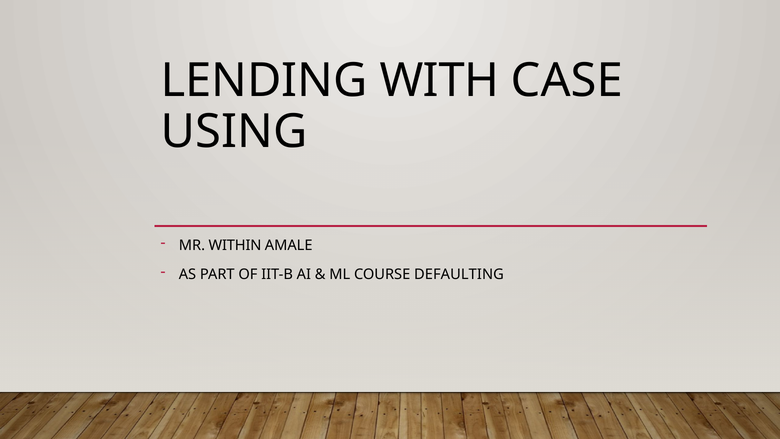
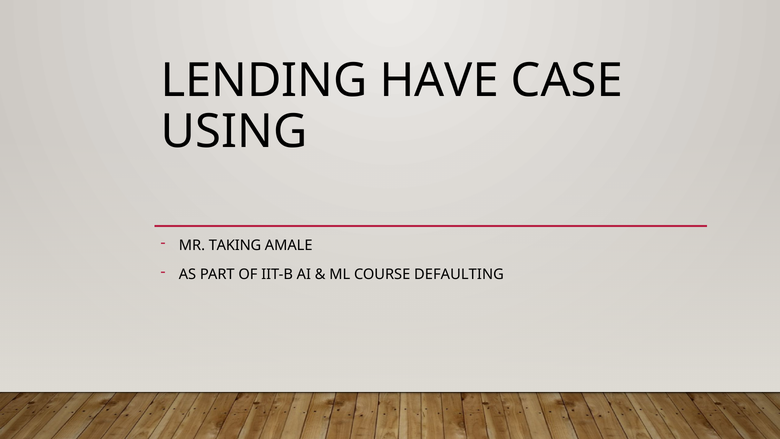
WITH: WITH -> HAVE
WITHIN: WITHIN -> TAKING
